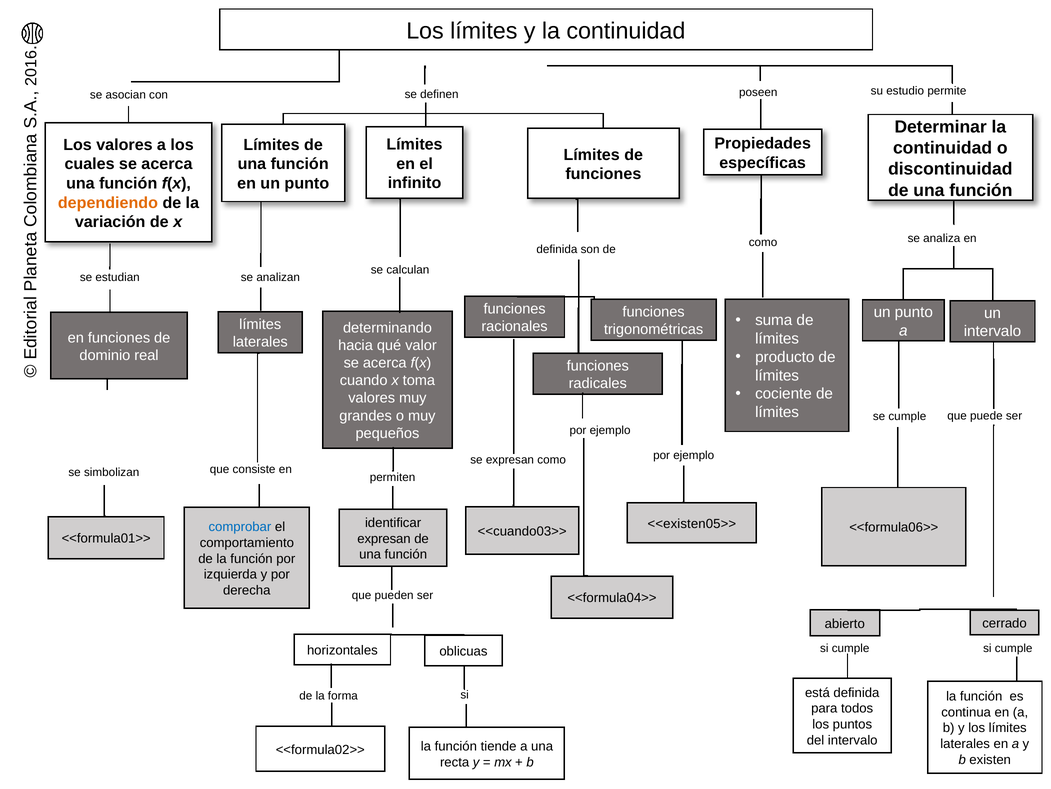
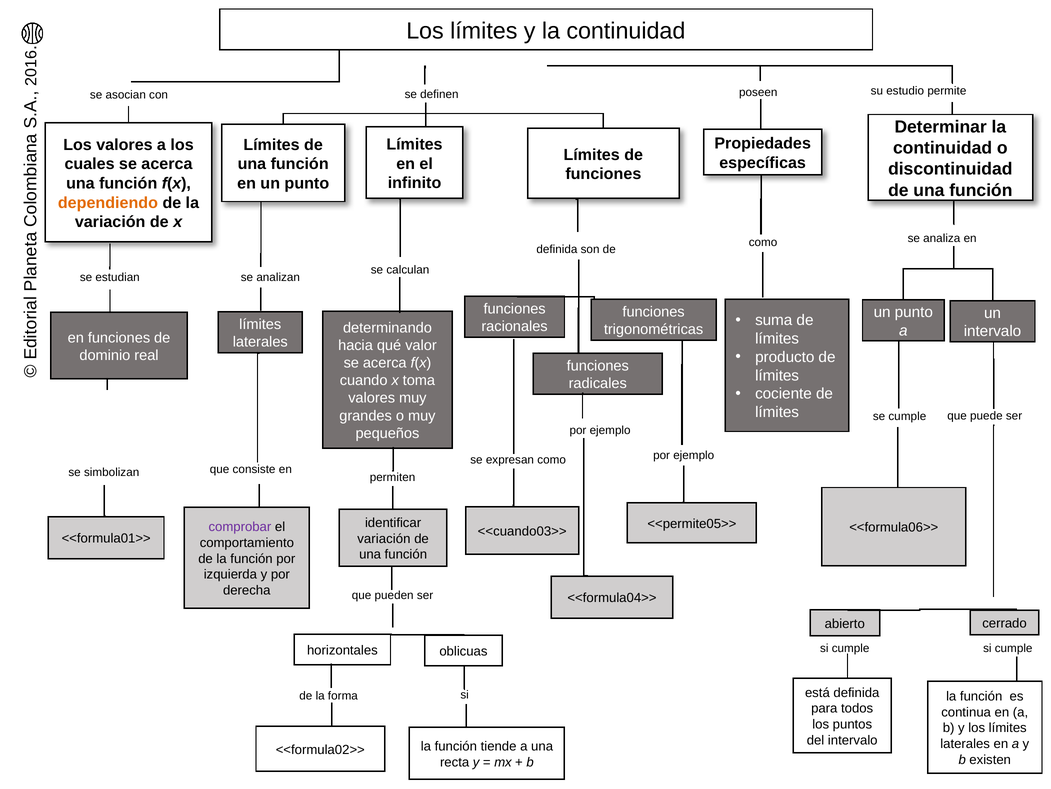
<<existen05>>: <<existen05>> -> <<permite05>>
comprobar colour: blue -> purple
expresan at (384, 538): expresan -> variación
